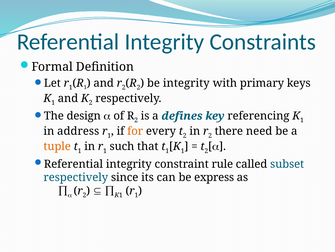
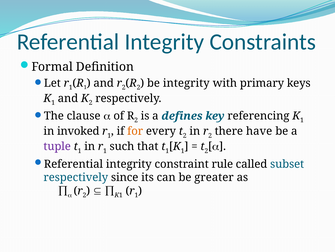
design: design -> clause
address: address -> invoked
need: need -> have
tuple colour: orange -> purple
express: express -> greater
